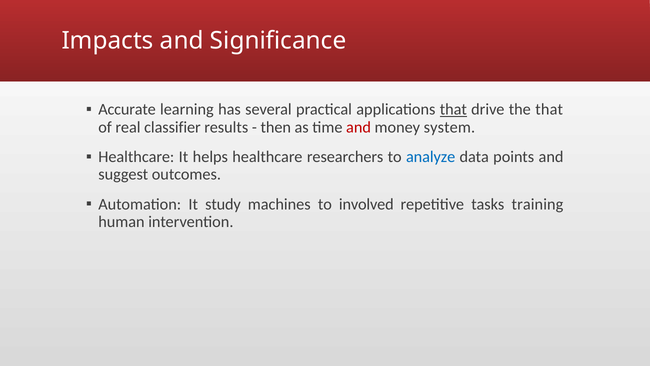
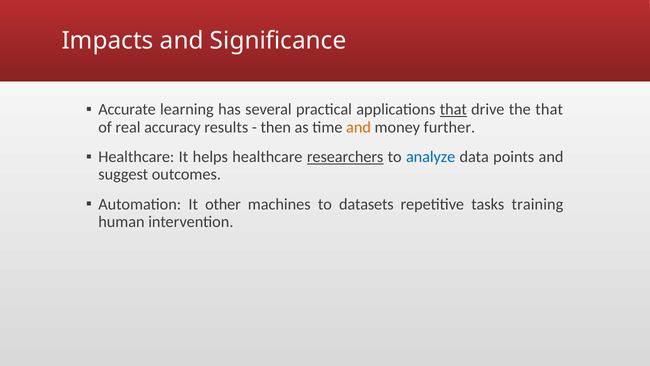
classifier: classifier -> accuracy
and at (359, 127) colour: red -> orange
system: system -> further
researchers underline: none -> present
study: study -> other
involved: involved -> datasets
